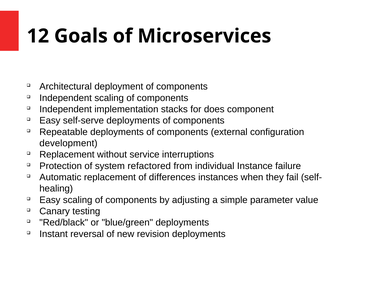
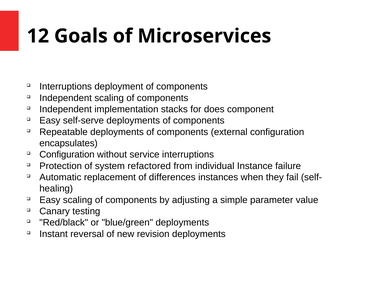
Architectural at (66, 86): Architectural -> Interruptions
development: development -> encapsulates
Replacement at (67, 154): Replacement -> Configuration
